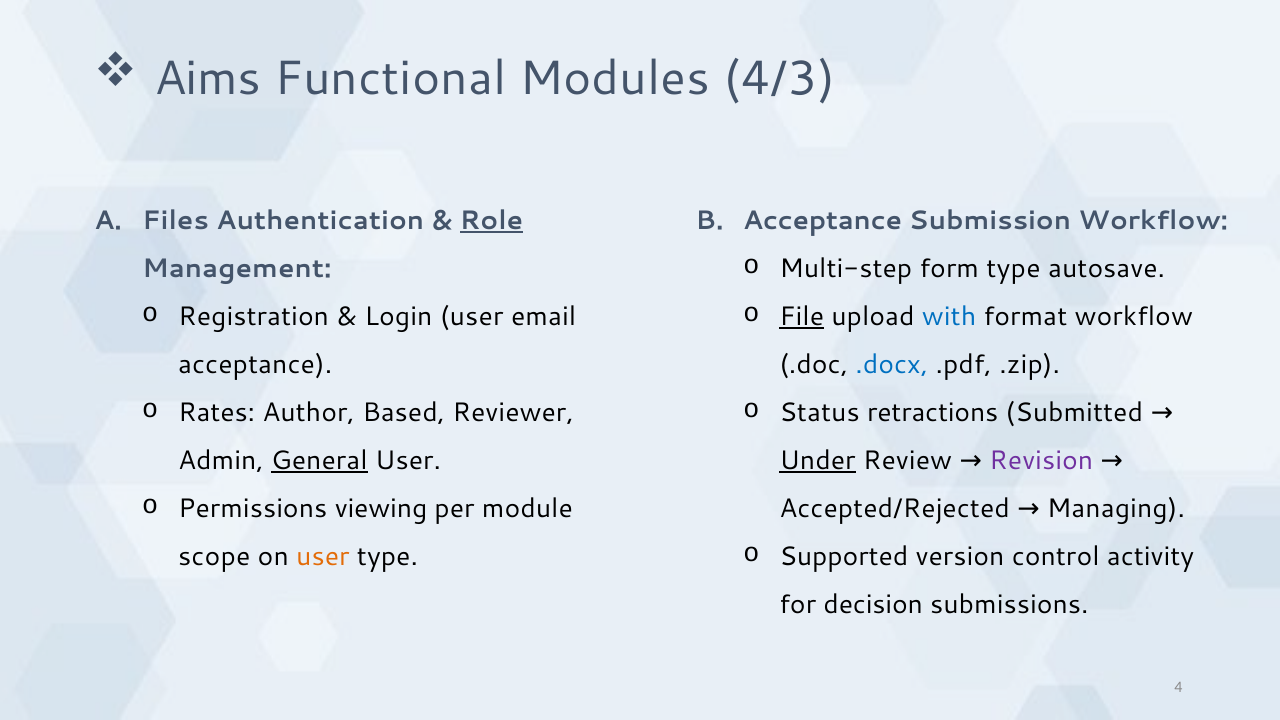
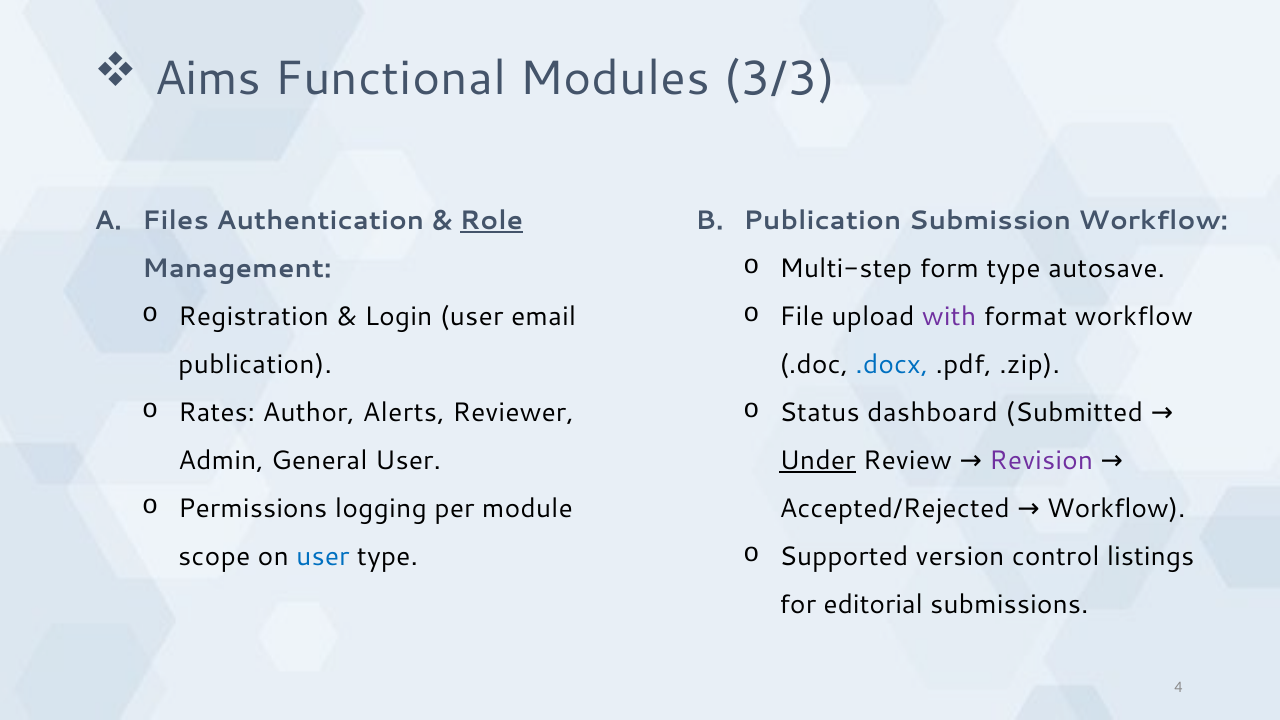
4/3: 4/3 -> 3/3
Acceptance at (823, 220): Acceptance -> Publication
File underline: present -> none
with colour: blue -> purple
acceptance at (255, 364): acceptance -> publication
Based: Based -> Alerts
retractions: retractions -> dashboard
General underline: present -> none
viewing: viewing -> logging
Accepted/Rejected Managing: Managing -> Workflow
activity: activity -> listings
user at (323, 556) colour: orange -> blue
decision: decision -> editorial
